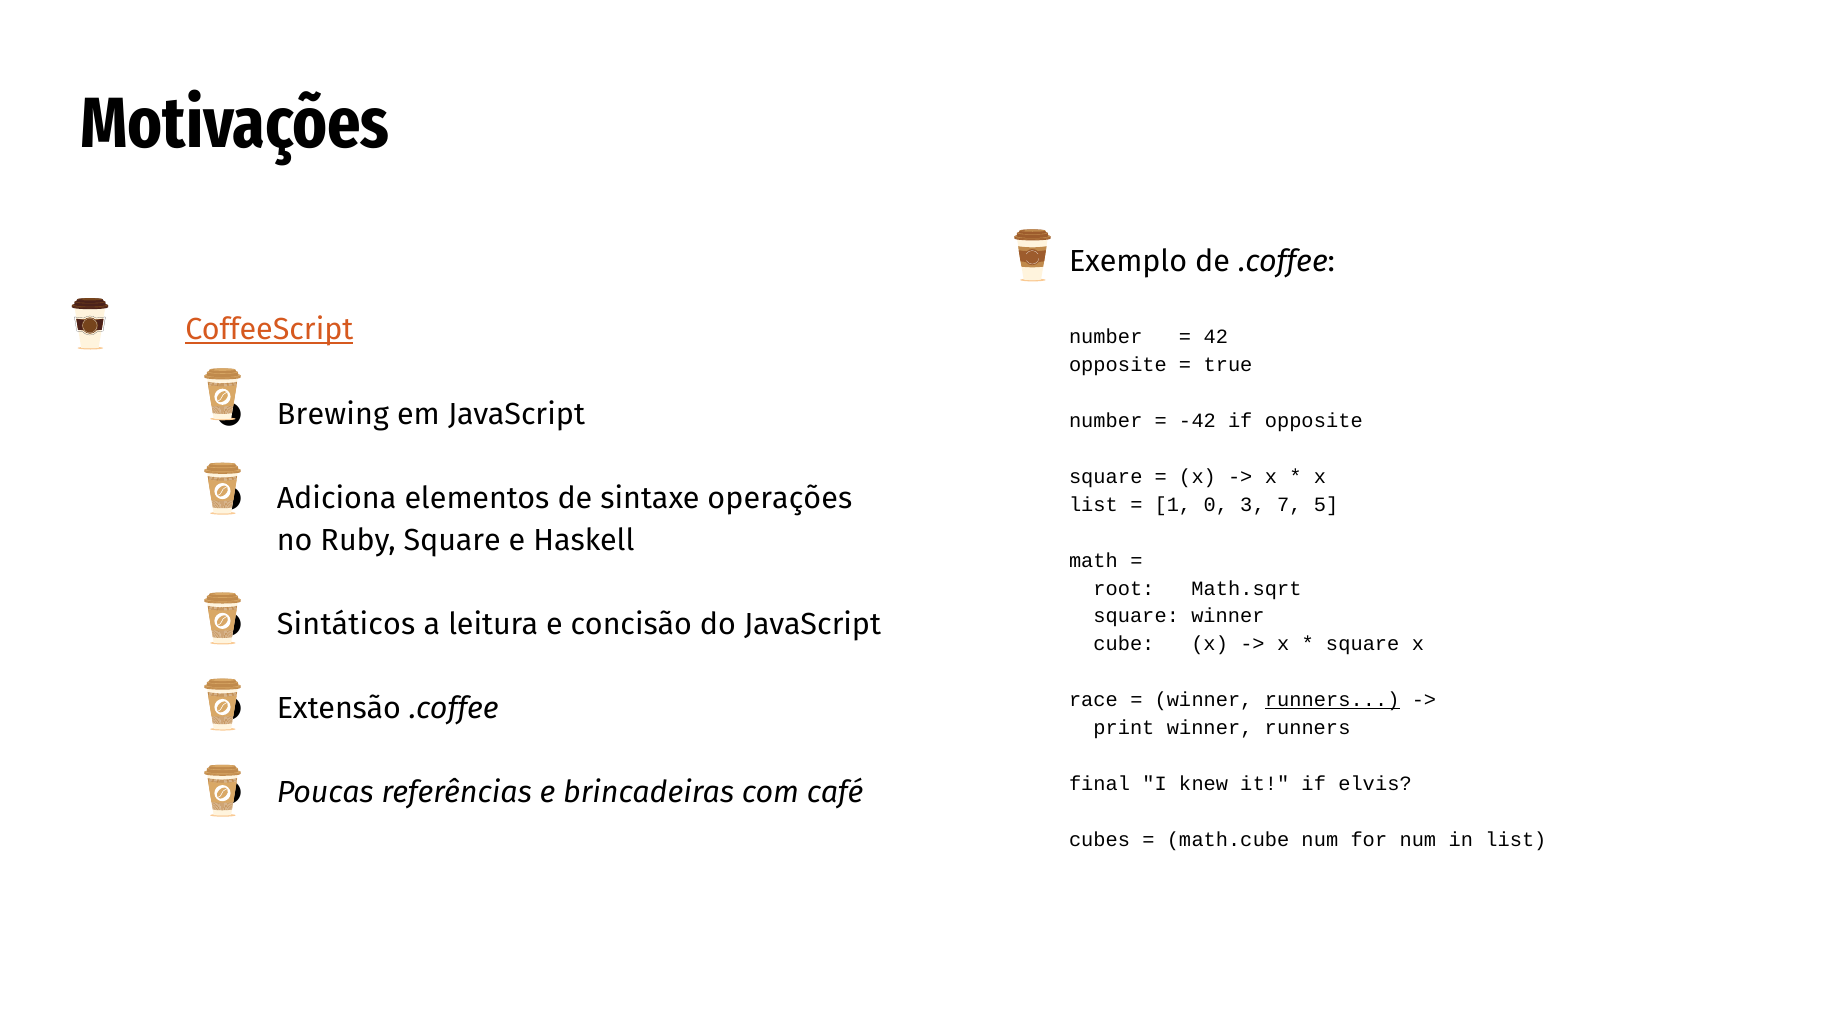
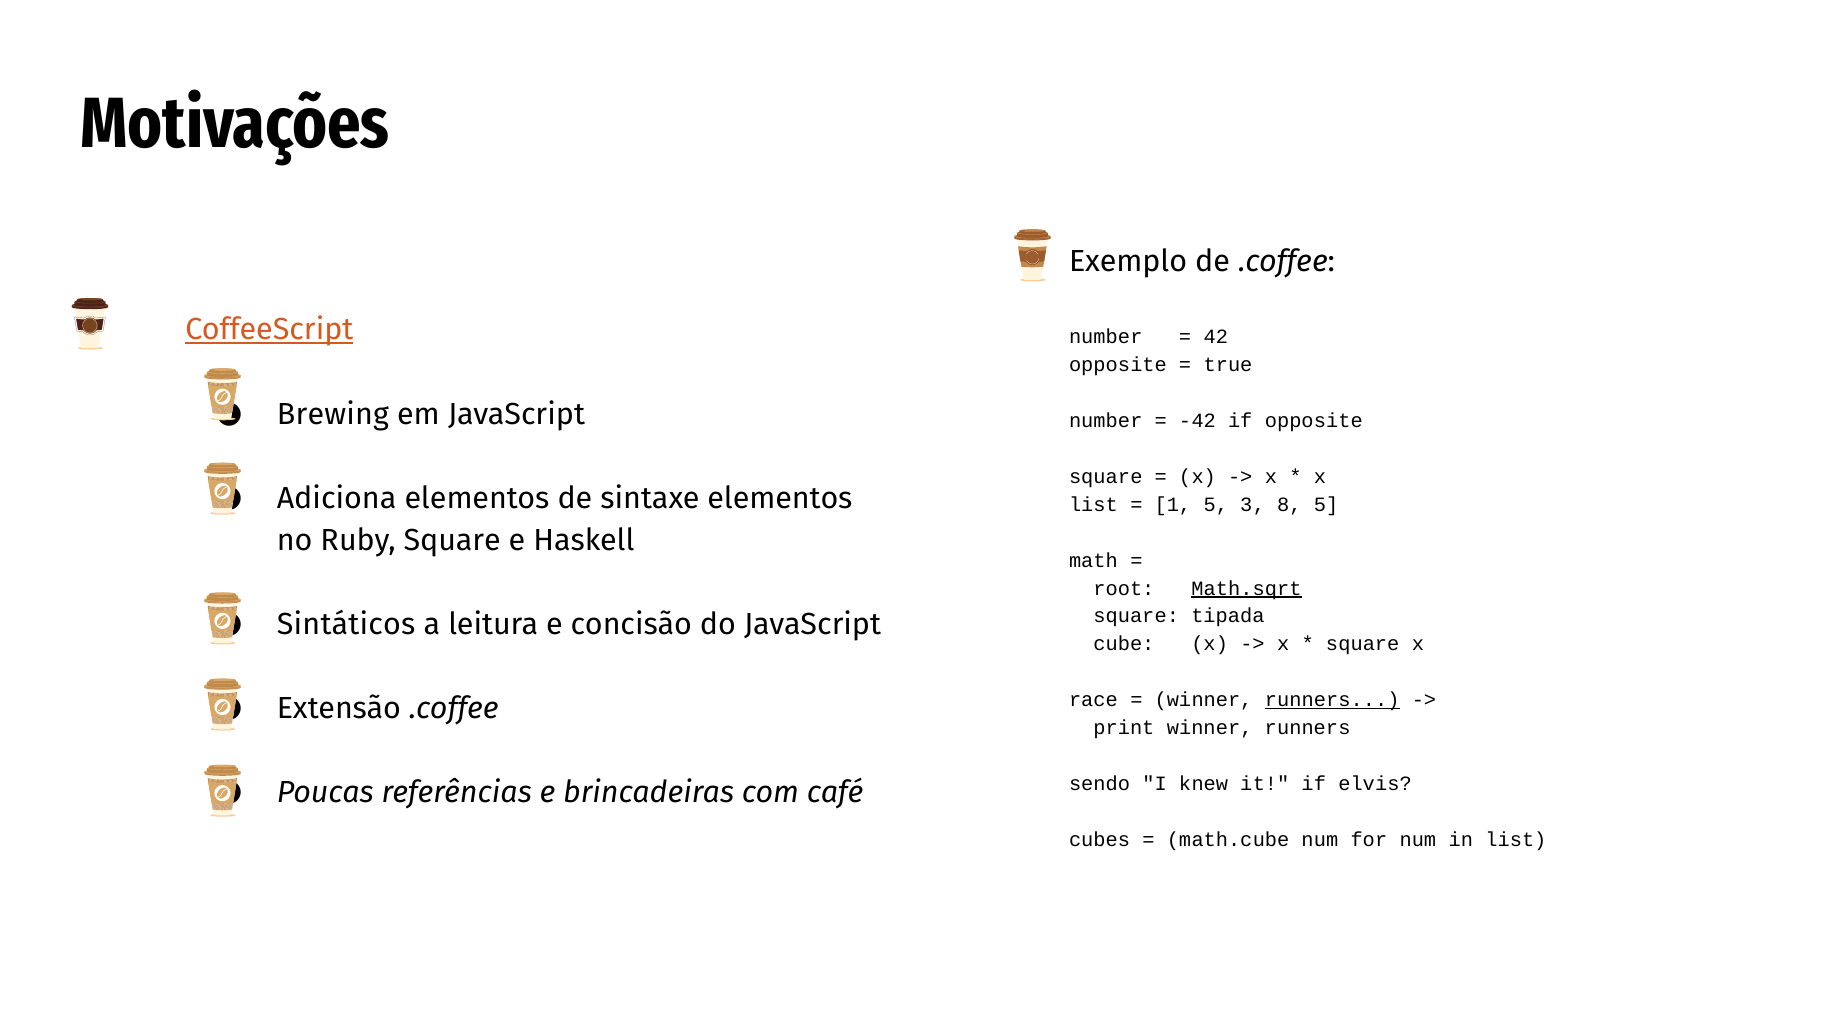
sintaxe operações: operações -> elementos
1 0: 0 -> 5
7: 7 -> 8
Math.sqrt underline: none -> present
square winner: winner -> tipada
final: final -> sendo
